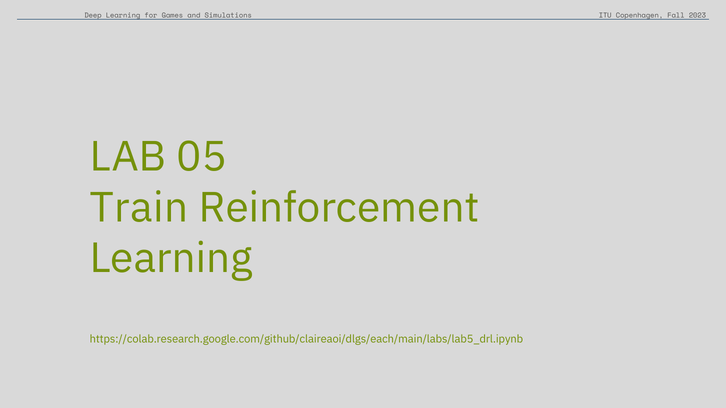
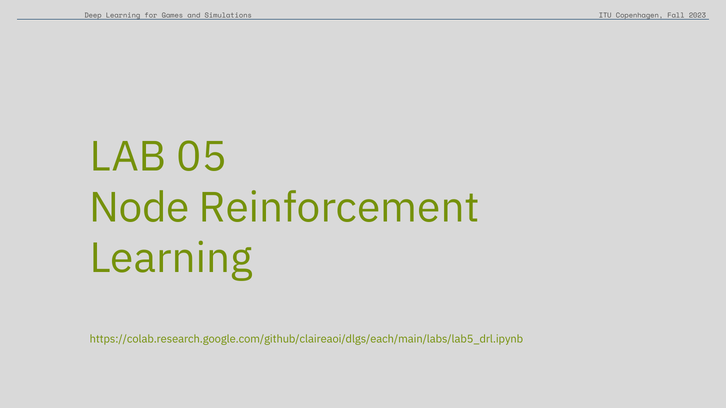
Train: Train -> Node
